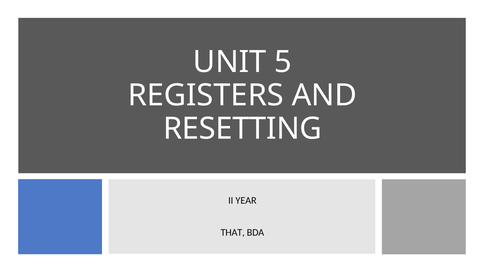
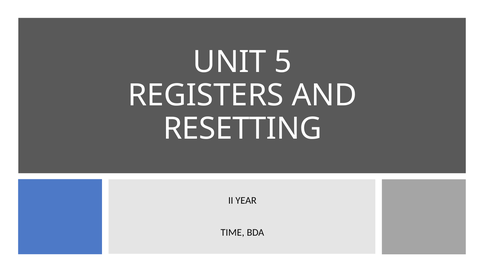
THAT: THAT -> TIME
